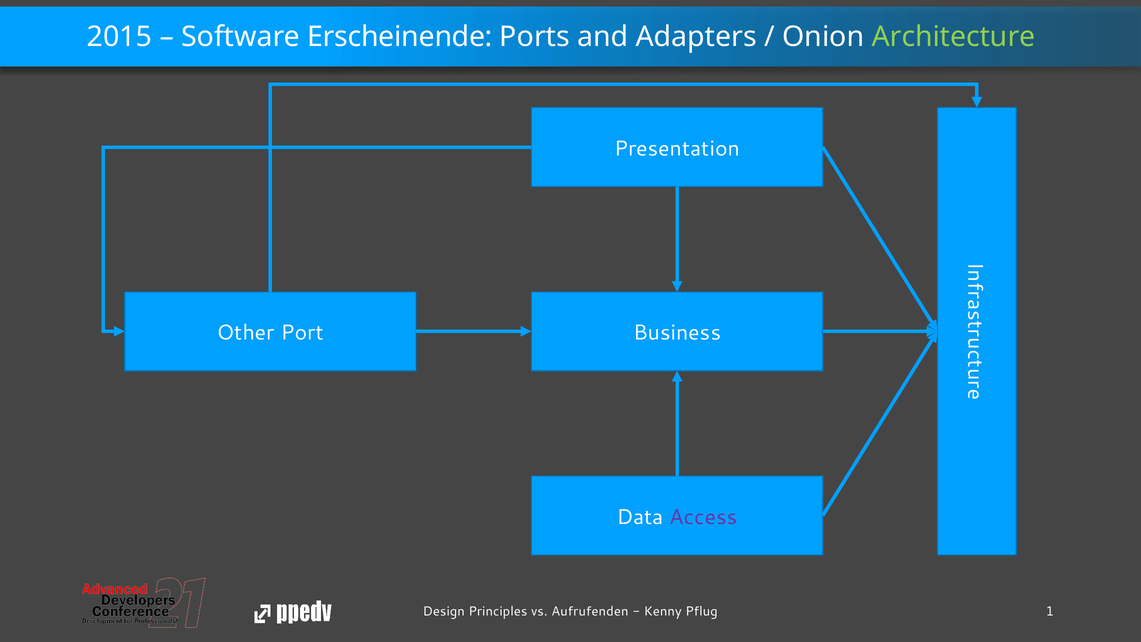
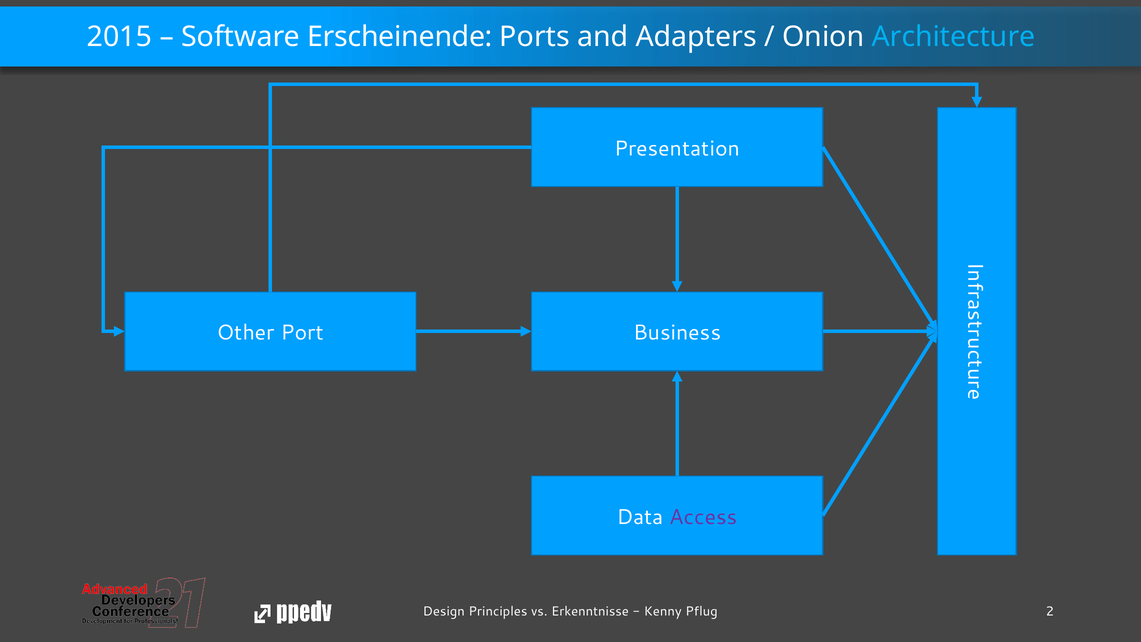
Architecture colour: light green -> light blue
Aufrufenden: Aufrufenden -> Erkenntnisse
1: 1 -> 2
